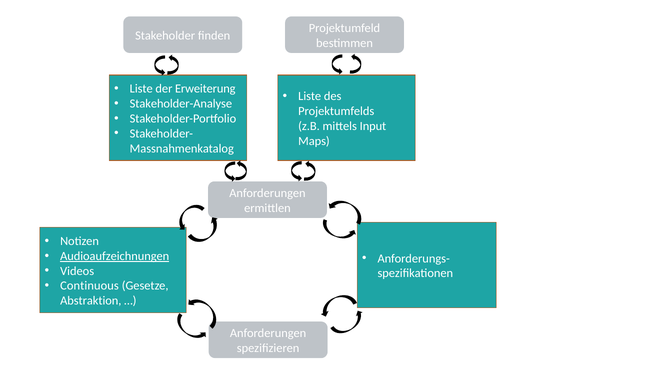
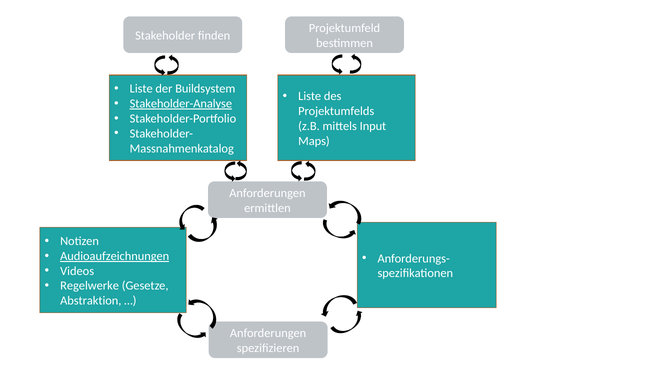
Erweiterung: Erweiterung -> Buildsystem
Stakeholder-Analyse underline: none -> present
Continuous: Continuous -> Regelwerke
